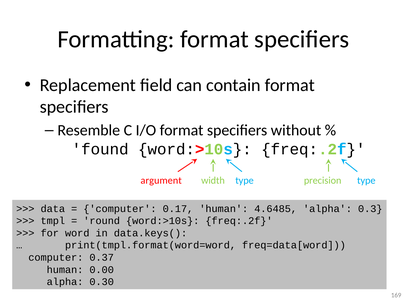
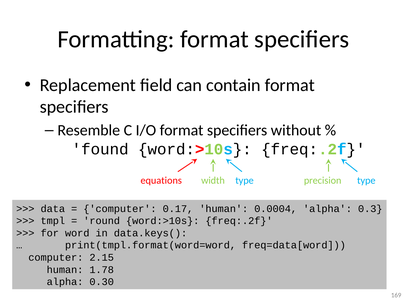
argument: argument -> equations
4.6485: 4.6485 -> 0.0004
0.37: 0.37 -> 2.15
0.00: 0.00 -> 1.78
